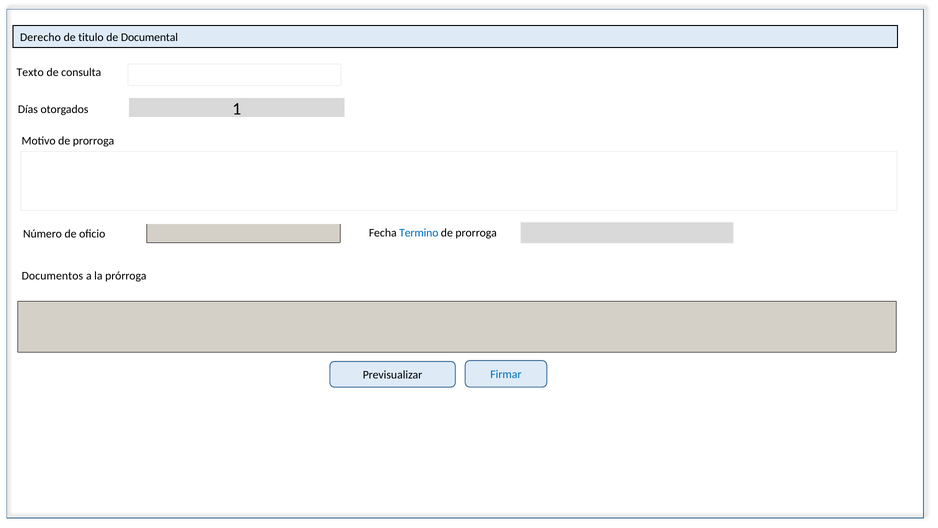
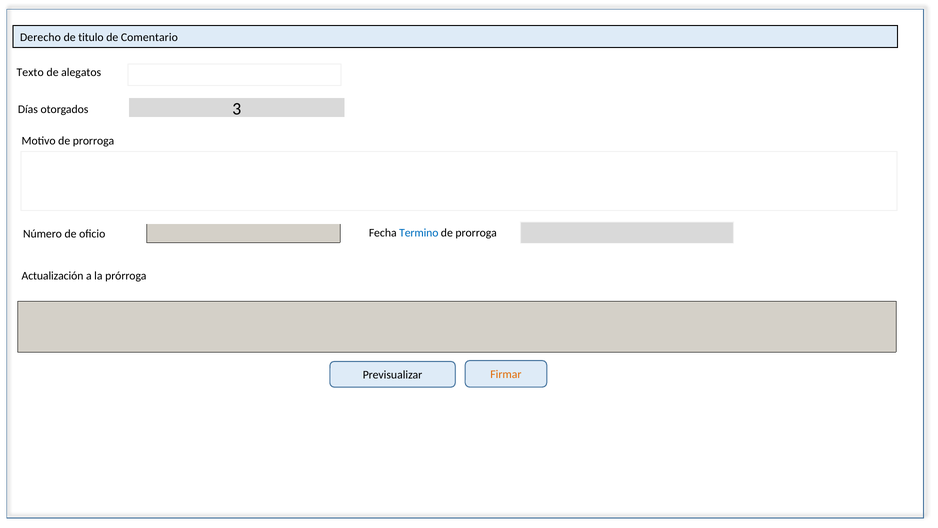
Documental: Documental -> Comentario
consulta: consulta -> alegatos
1: 1 -> 3
Documentos: Documentos -> Actualización
Firmar colour: blue -> orange
